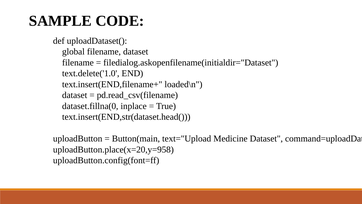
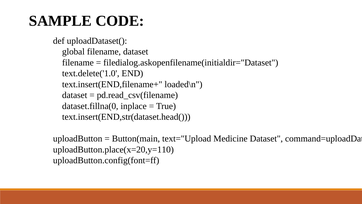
uploadButton.place(x=20,y=958: uploadButton.place(x=20,y=958 -> uploadButton.place(x=20,y=110
